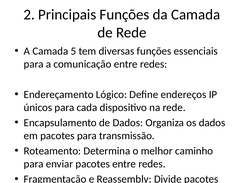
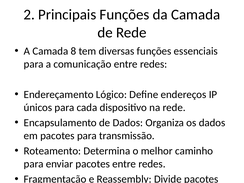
5: 5 -> 8
